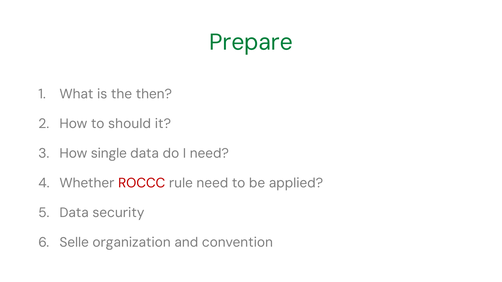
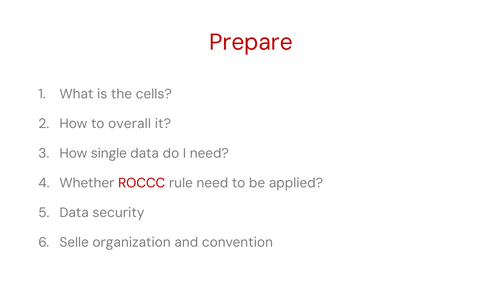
Prepare colour: green -> red
then: then -> cells
should: should -> overall
